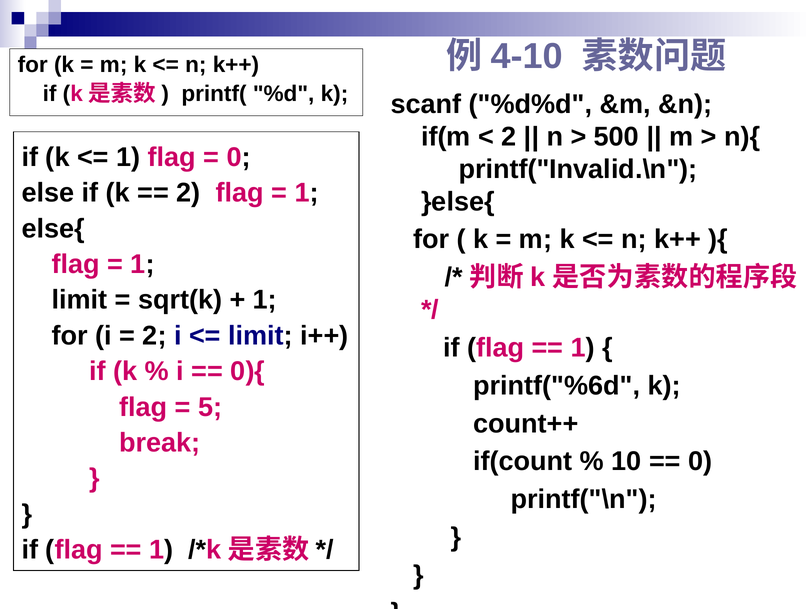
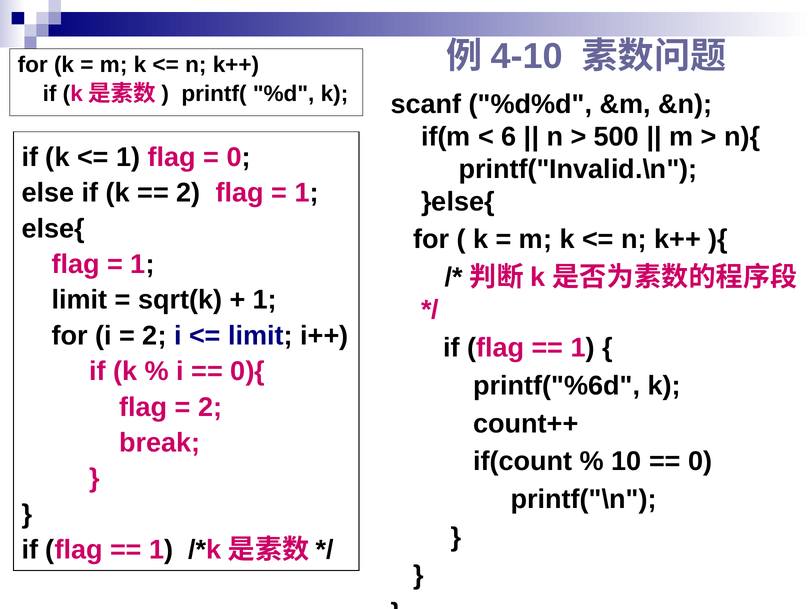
2 at (509, 137): 2 -> 6
5 at (210, 407): 5 -> 2
